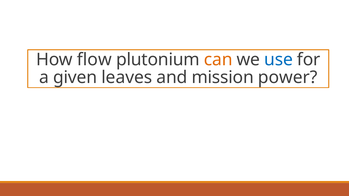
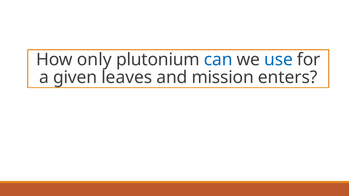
flow: flow -> only
can colour: orange -> blue
power: power -> enters
